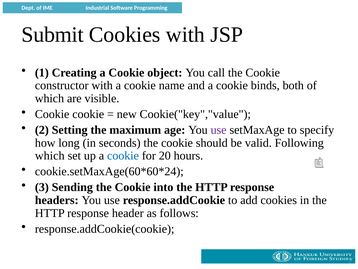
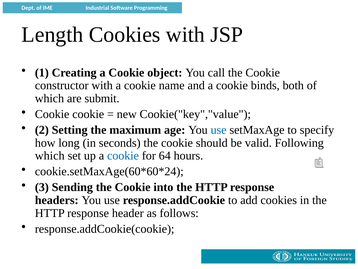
Submit: Submit -> Length
visible: visible -> submit
use at (219, 130) colour: purple -> blue
20: 20 -> 64
